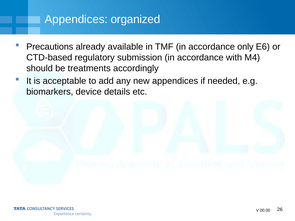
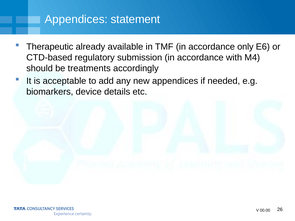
organized: organized -> statement
Precautions: Precautions -> Therapeutic
